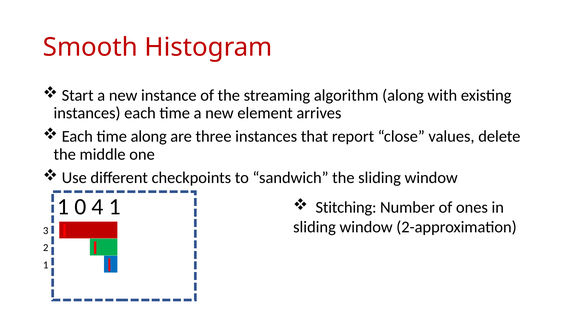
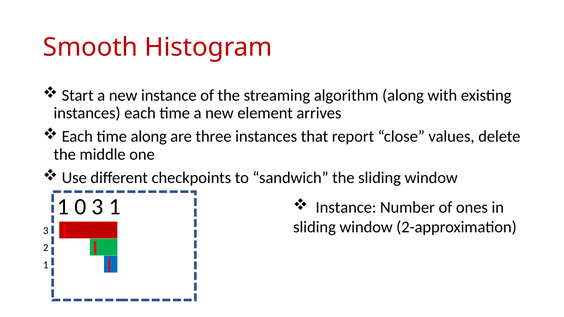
0 4: 4 -> 3
Stitching at (346, 208): Stitching -> Instance
